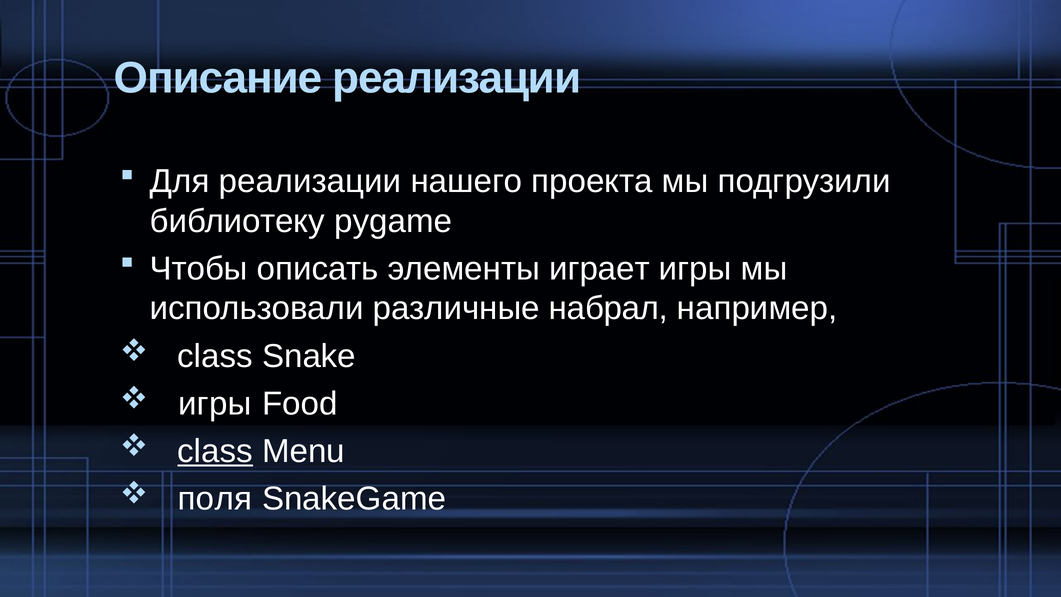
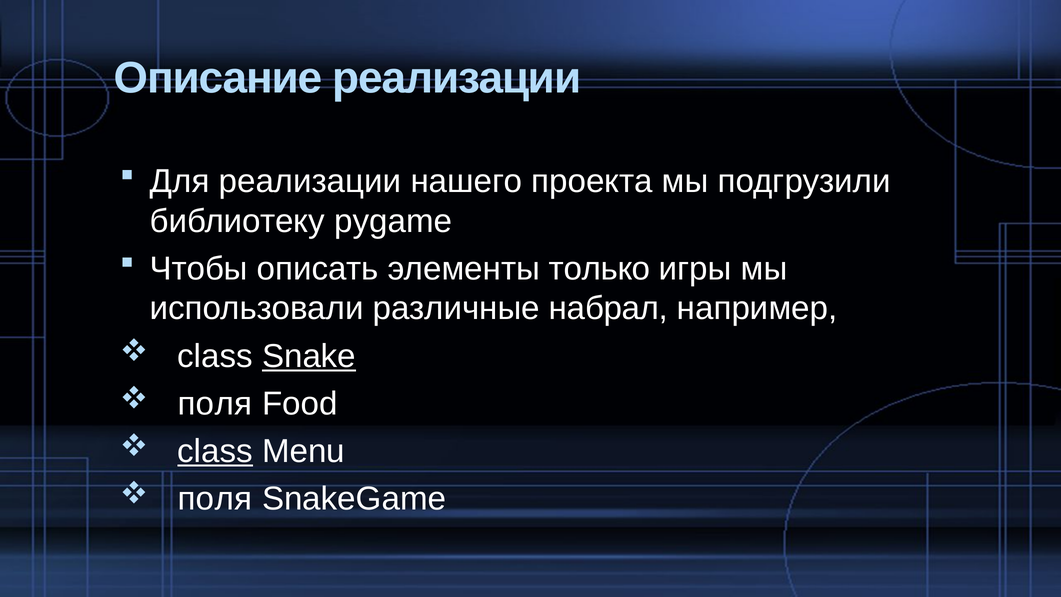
играет: играет -> только
Snake underline: none -> present
игры at (215, 403): игры -> поля
